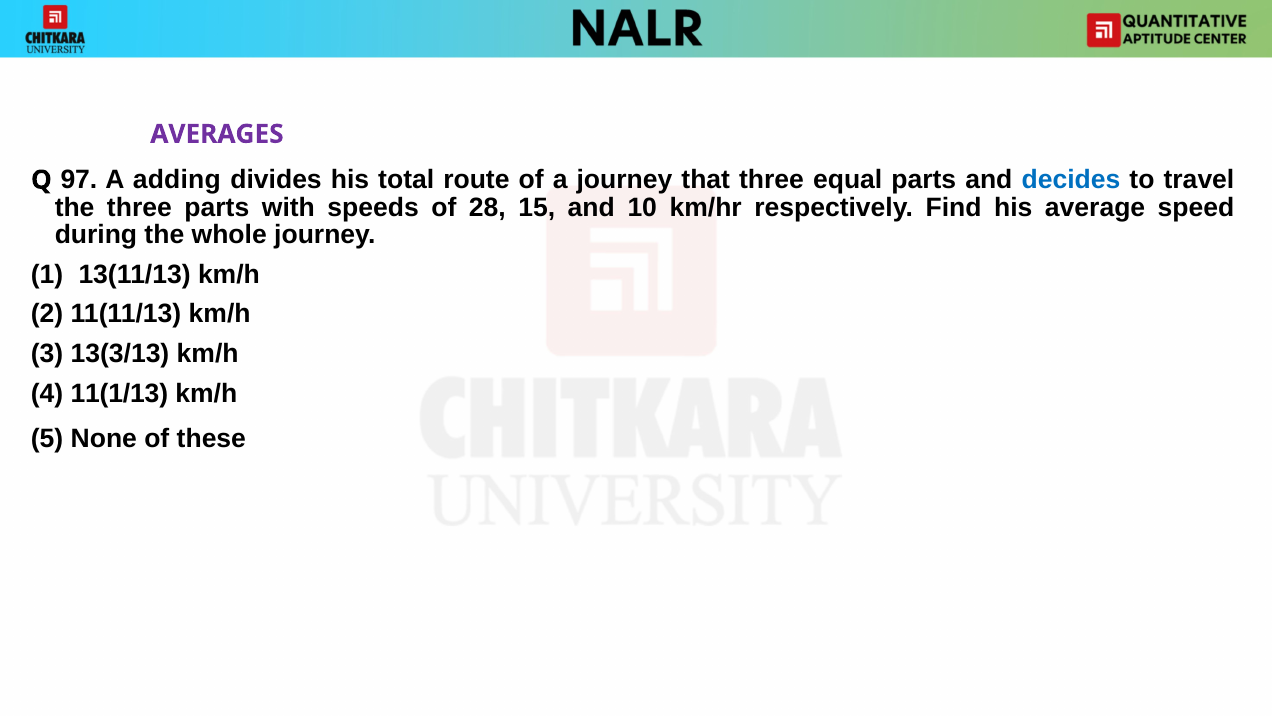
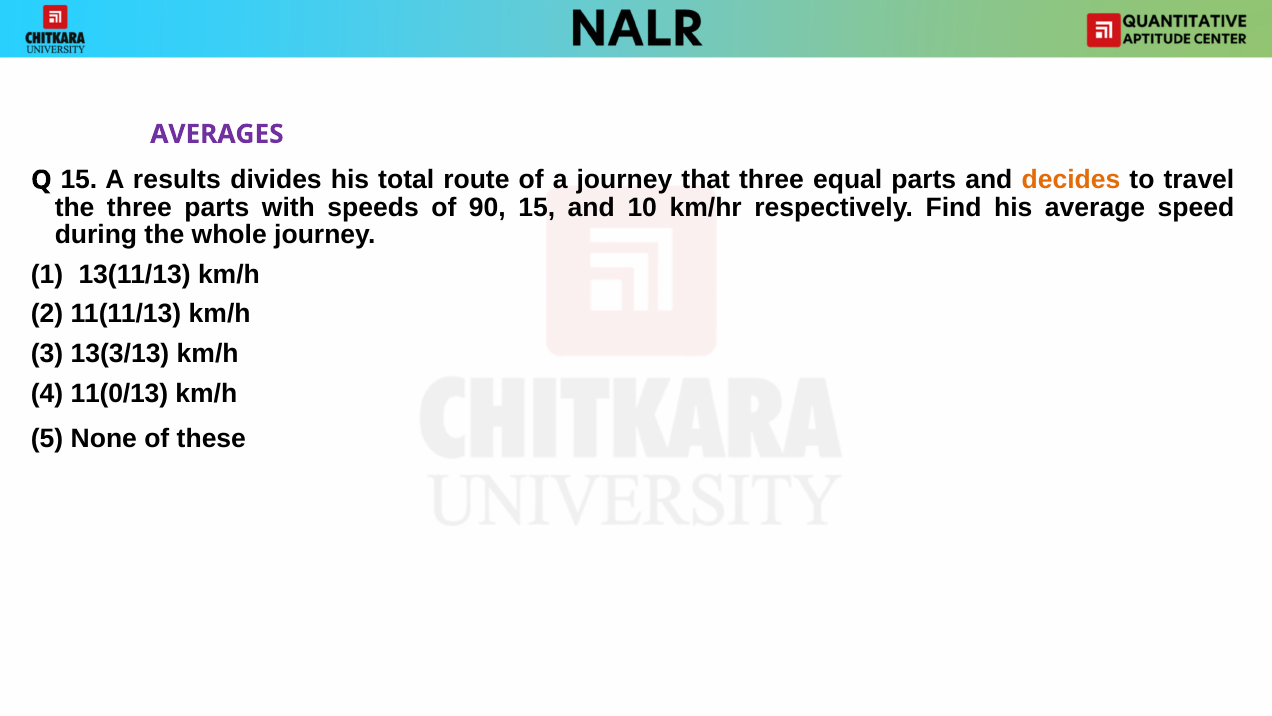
Q 97: 97 -> 15
adding: adding -> results
decides colour: blue -> orange
28: 28 -> 90
11(1/13: 11(1/13 -> 11(0/13
